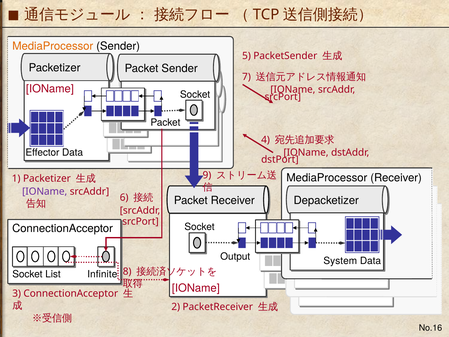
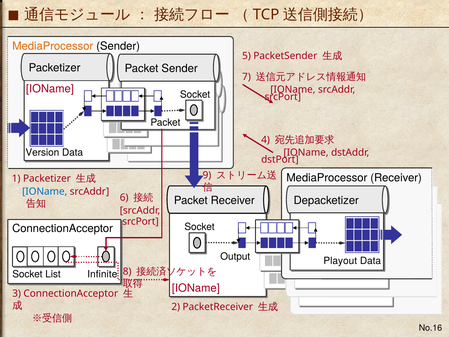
Effector: Effector -> Version
IOName at (45, 191) colour: purple -> blue
System: System -> Playout
